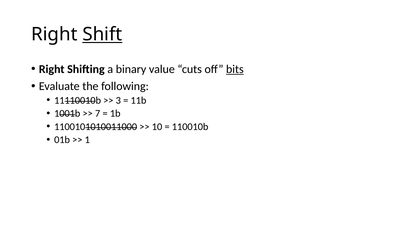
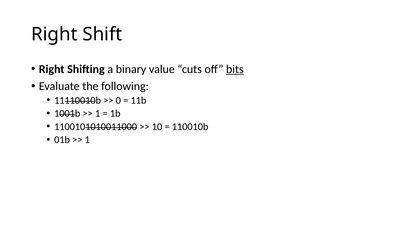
Shift underline: present -> none
3: 3 -> 0
7 at (98, 114): 7 -> 1
